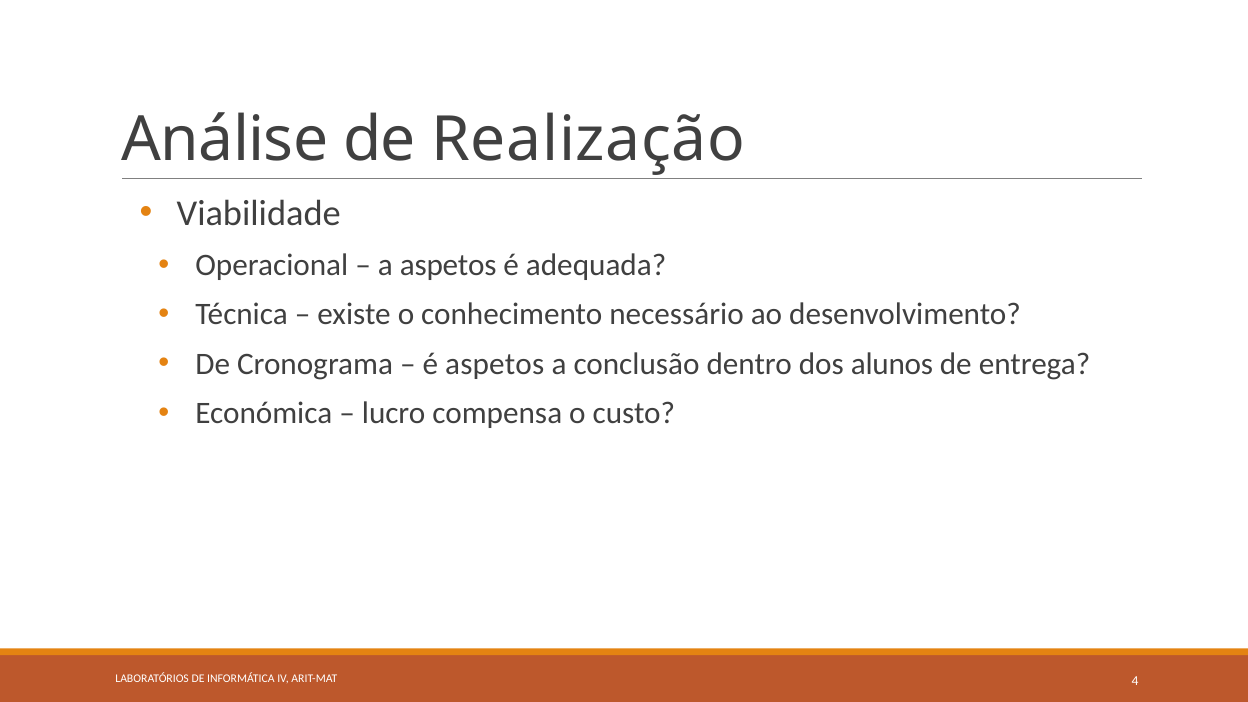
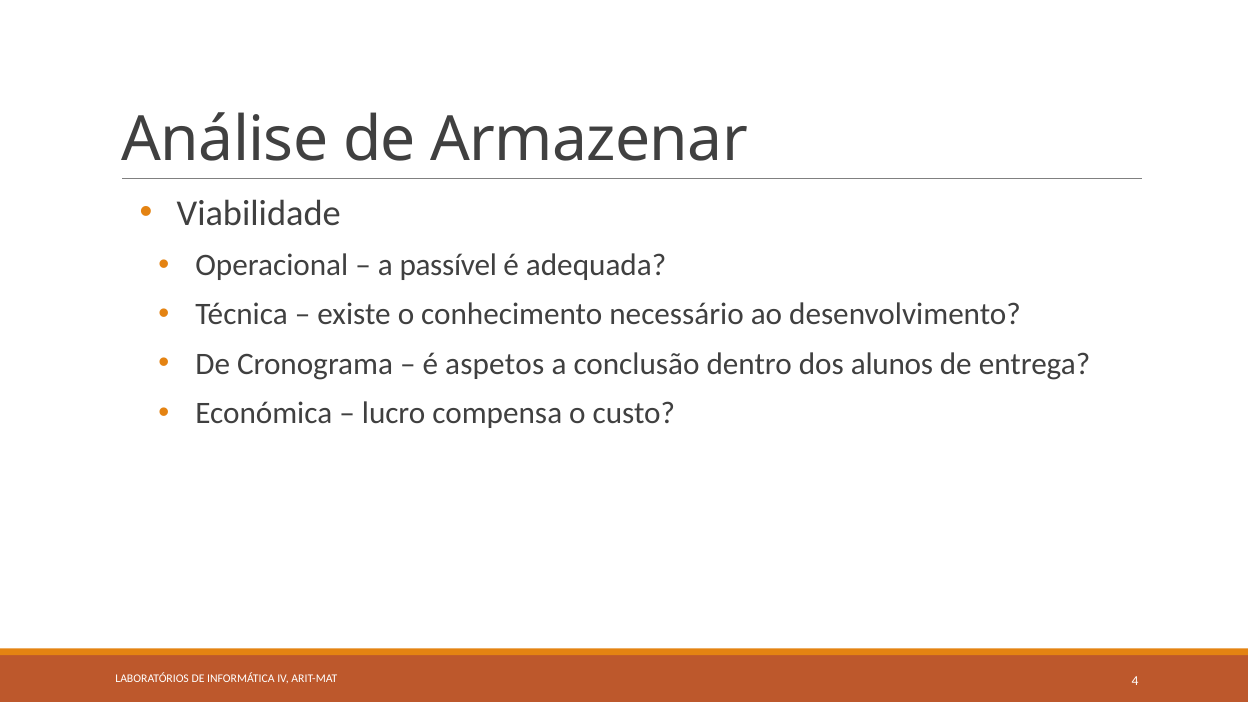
Realização: Realização -> Armazenar
a aspetos: aspetos -> passível
